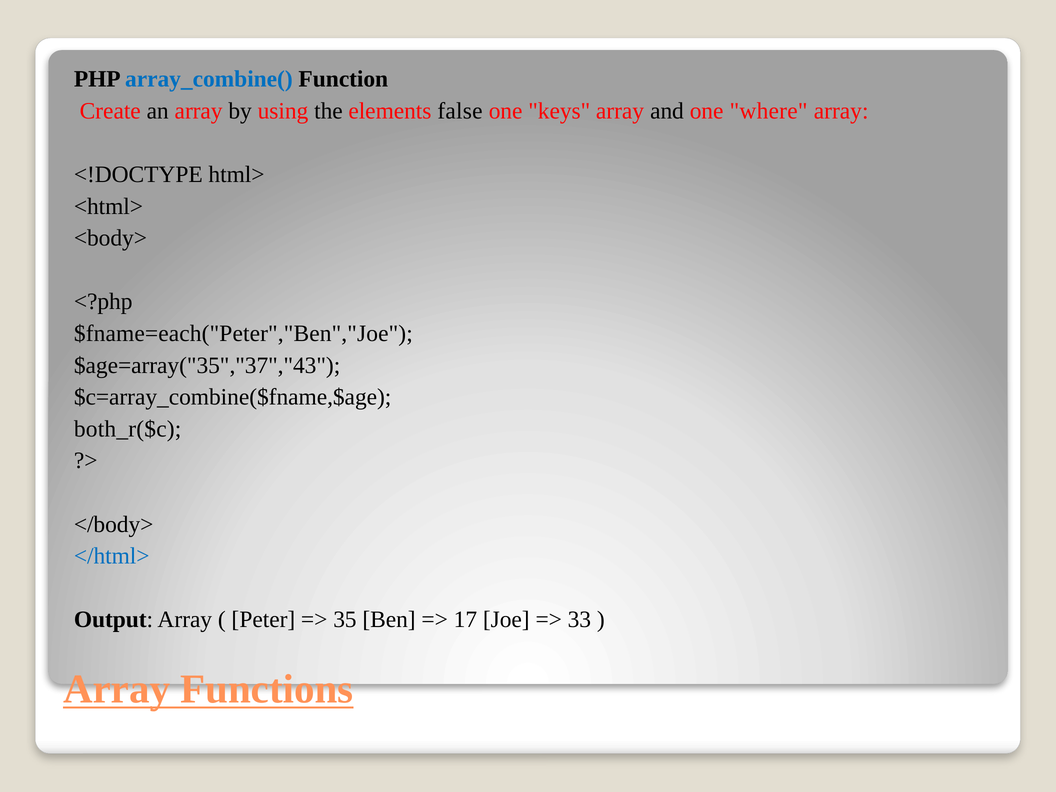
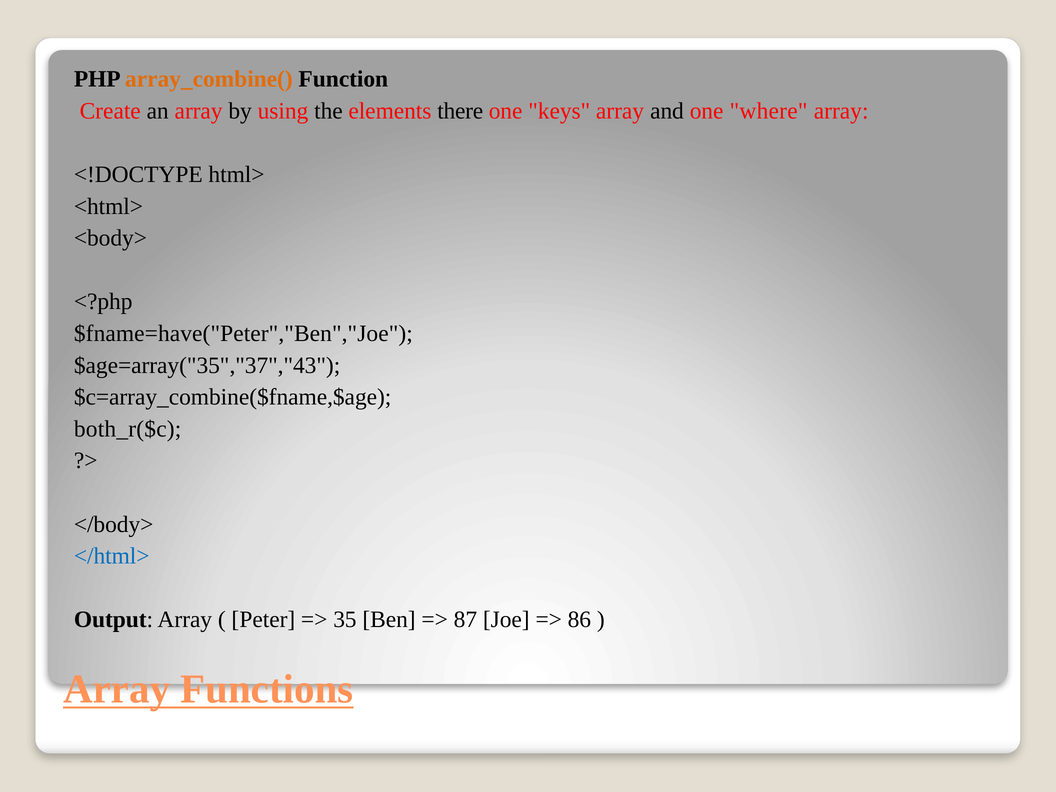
array_combine( colour: blue -> orange
false: false -> there
$fname=each("Peter","Ben","Joe: $fname=each("Peter","Ben","Joe -> $fname=have("Peter","Ben","Joe
17: 17 -> 87
33: 33 -> 86
